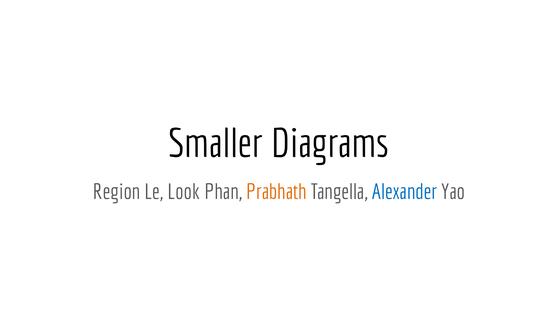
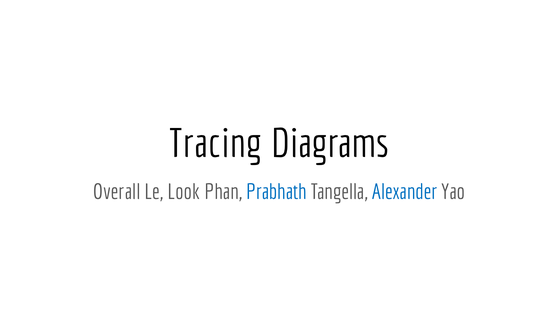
Smaller: Smaller -> Tracing
Region: Region -> Overall
Prabhath colour: orange -> blue
